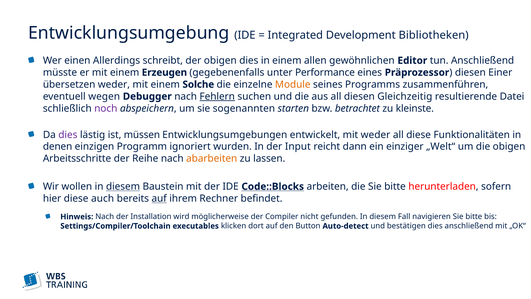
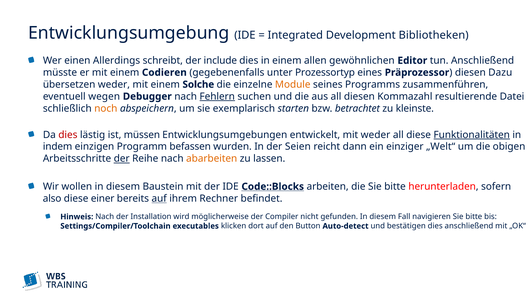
der obigen: obigen -> include
Erzeugen: Erzeugen -> Codieren
Performance: Performance -> Prozessortyp
Einer: Einer -> Dazu
Gleichzeitig: Gleichzeitig -> Kommazahl
noch colour: purple -> orange
sogenannten: sogenannten -> exemplarisch
dies at (68, 135) colour: purple -> red
Funktionalitäten underline: none -> present
denen: denen -> indem
ignoriert: ignoriert -> befassen
Input: Input -> Seien
der at (122, 158) underline: none -> present
diesem at (123, 186) underline: present -> none
hier: hier -> also
auch: auch -> einer
